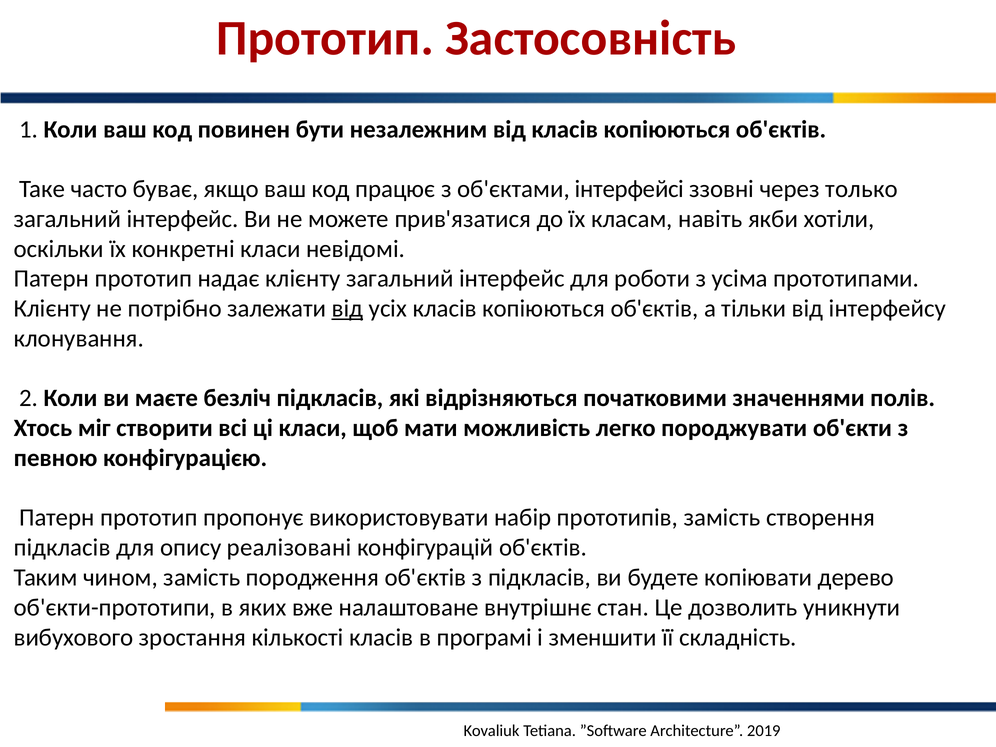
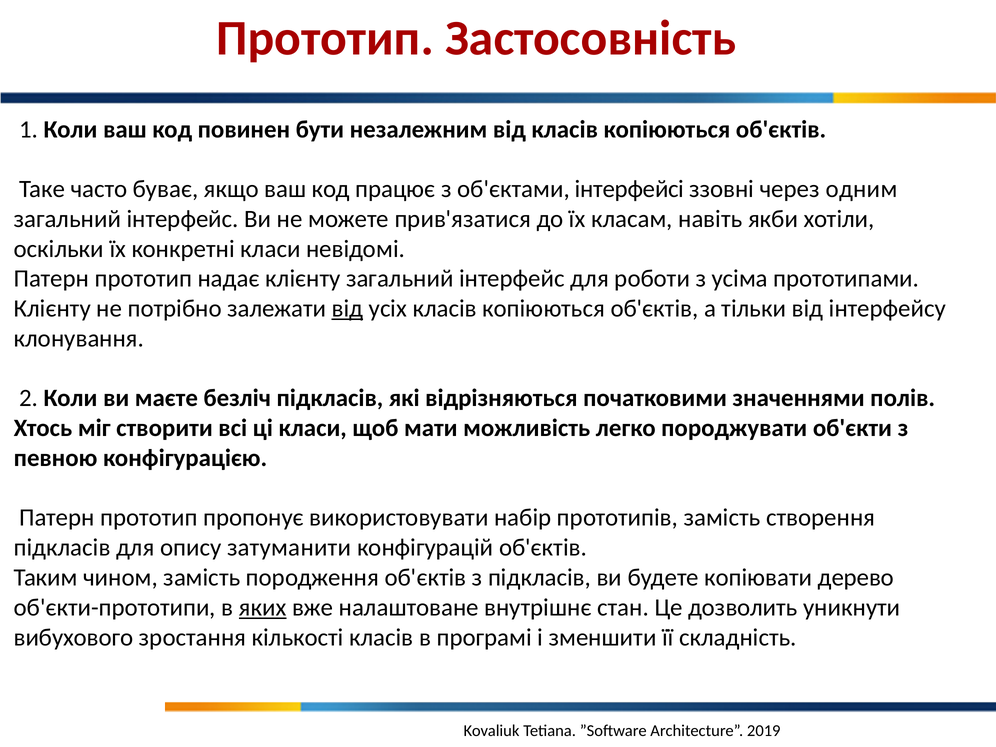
только: только -> одним
реалізовані: реалізовані -> затуманити
яких underline: none -> present
